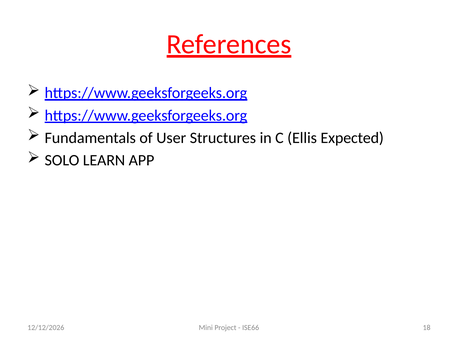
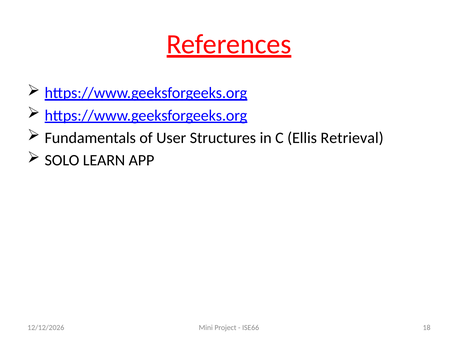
Expected: Expected -> Retrieval
